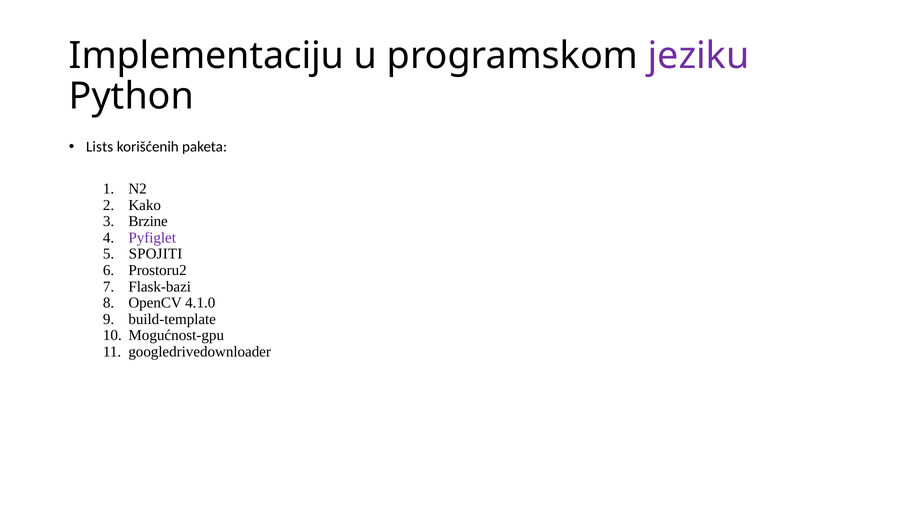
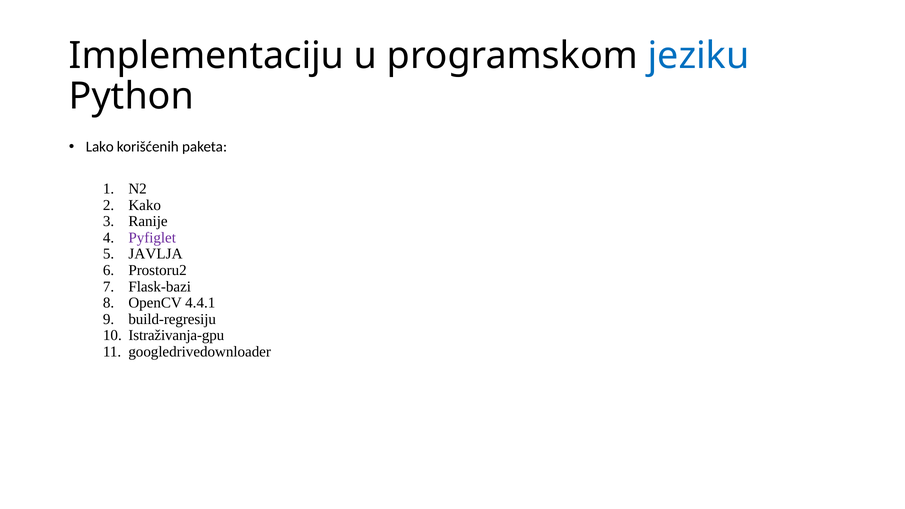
jeziku colour: purple -> blue
Lists: Lists -> Lako
Brzine: Brzine -> Ranije
SPOJITI: SPOJITI -> JAVLJA
4.1.0: 4.1.0 -> 4.4.1
build-template: build-template -> build-regresiju
Mogućnost-gpu: Mogućnost-gpu -> Istraživanja-gpu
